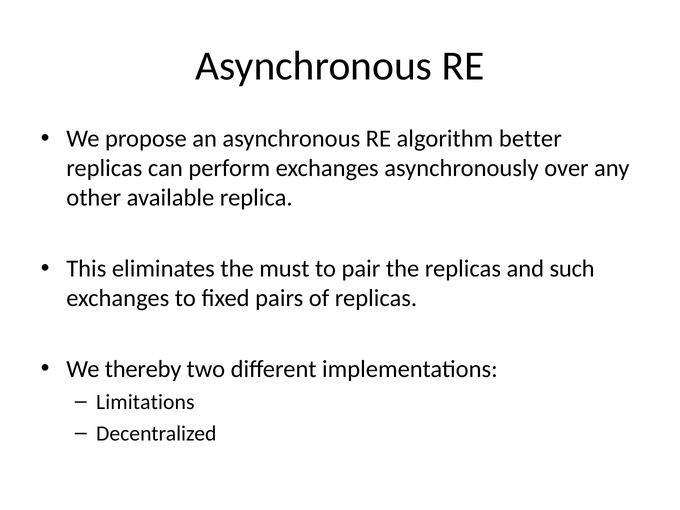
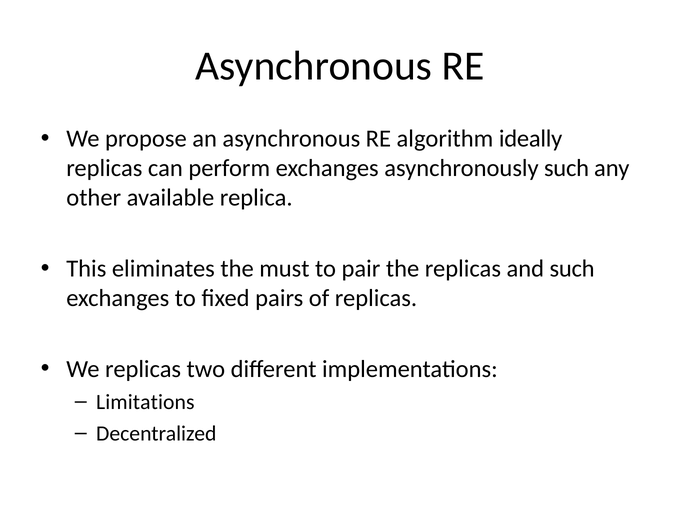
better: better -> ideally
asynchronously over: over -> such
We thereby: thereby -> replicas
